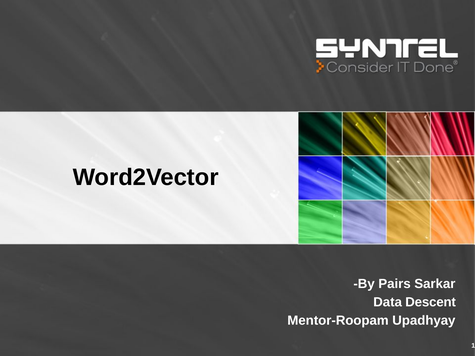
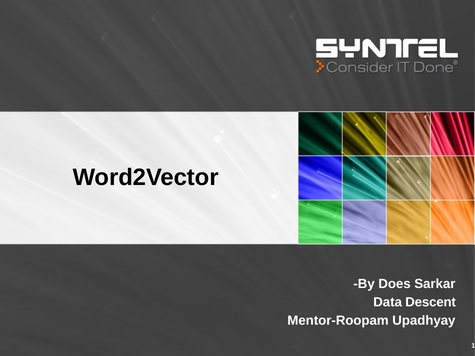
Pairs: Pairs -> Does
